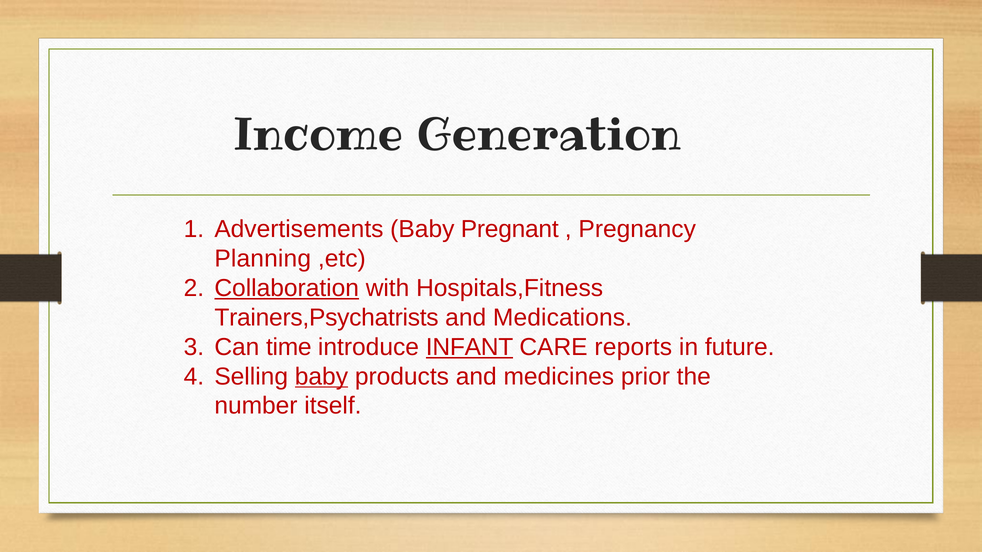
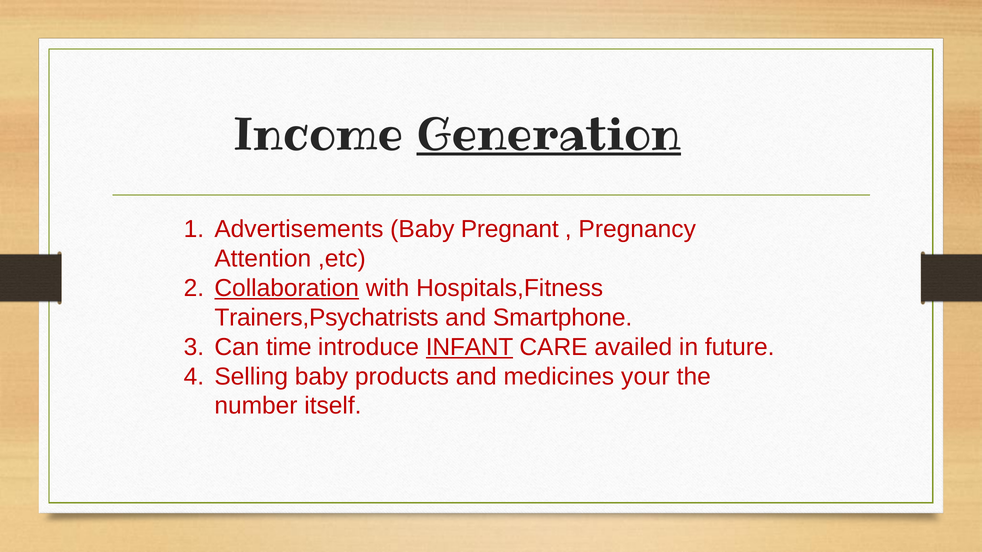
Generation underline: none -> present
Planning: Planning -> Attention
Medications: Medications -> Smartphone
reports: reports -> availed
baby at (321, 377) underline: present -> none
prior: prior -> your
